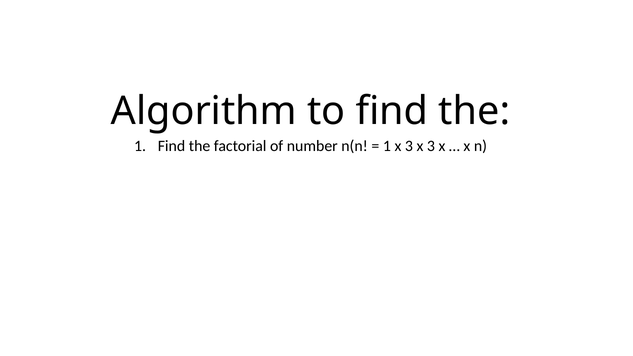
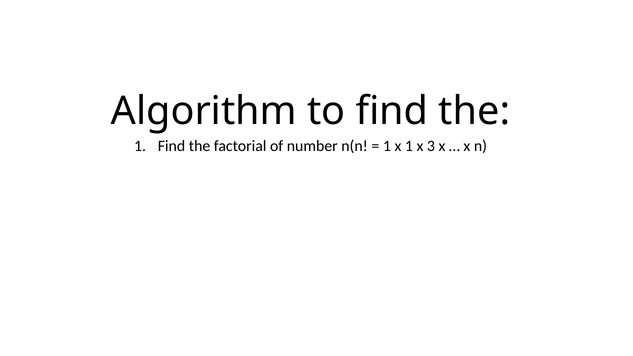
1 x 3: 3 -> 1
